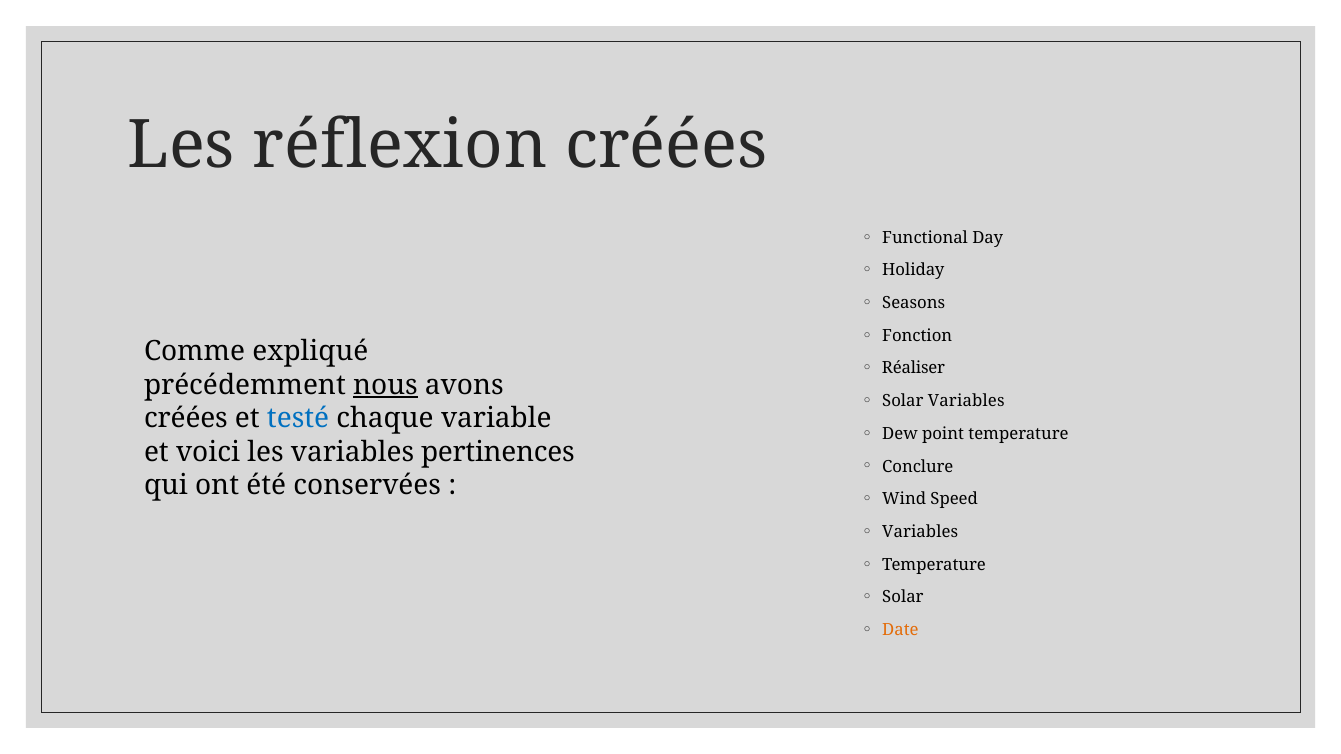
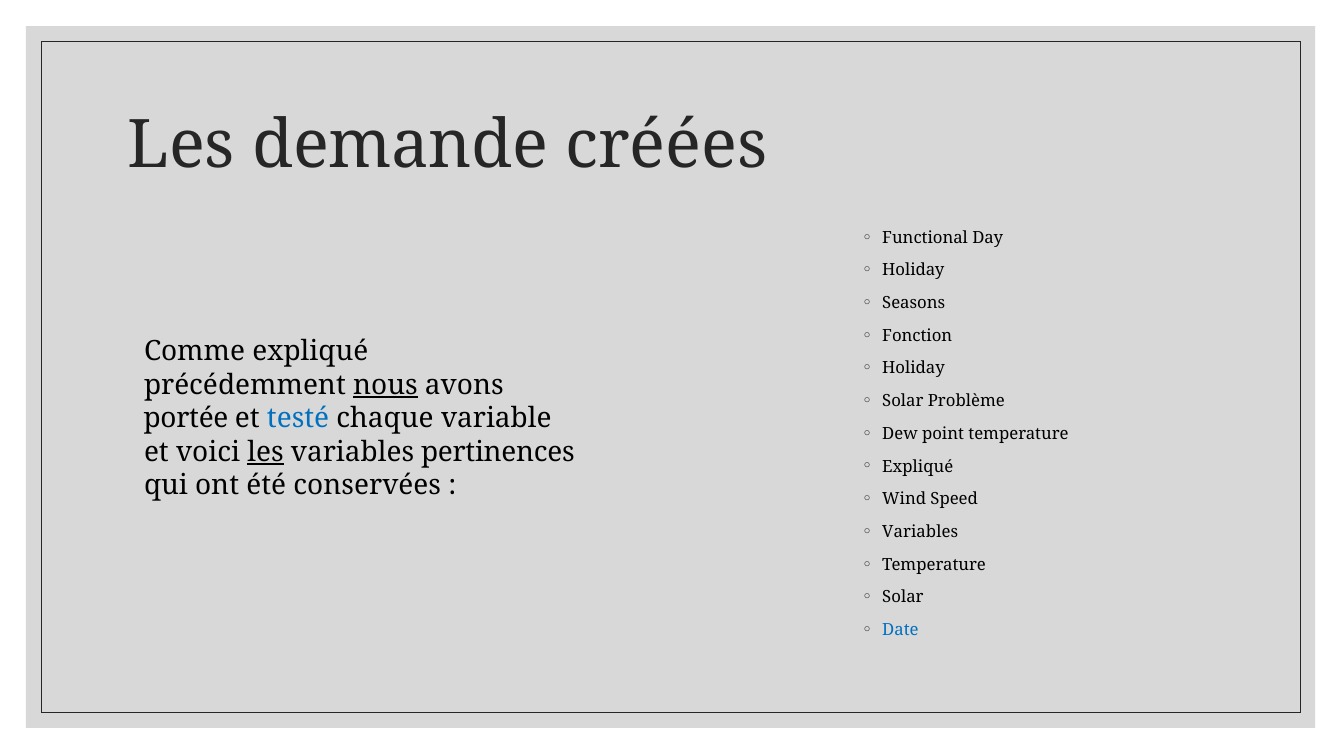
réflexion: réflexion -> demande
Réaliser at (914, 369): Réaliser -> Holiday
Solar Variables: Variables -> Problème
créées at (186, 419): créées -> portée
les at (266, 452) underline: none -> present
Conclure at (918, 467): Conclure -> Expliqué
Date colour: orange -> blue
